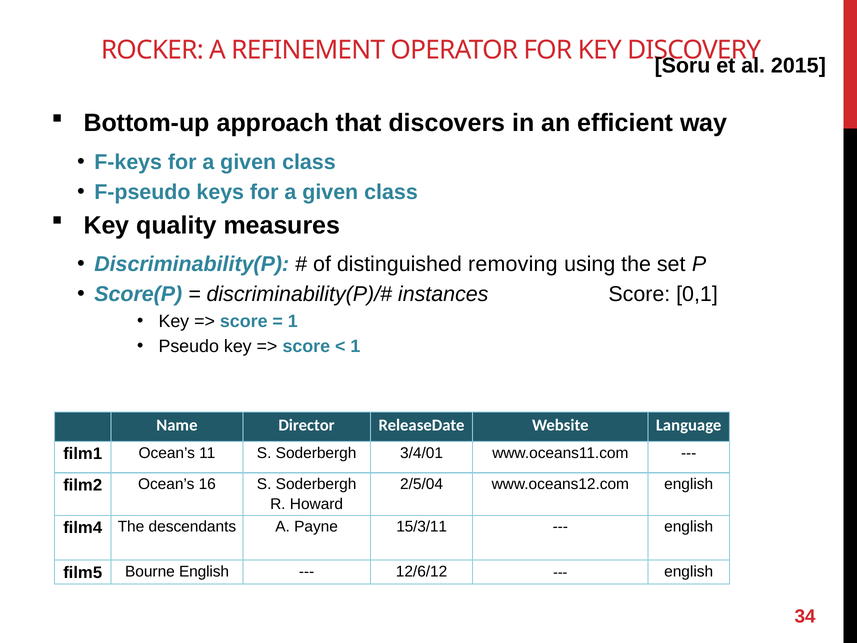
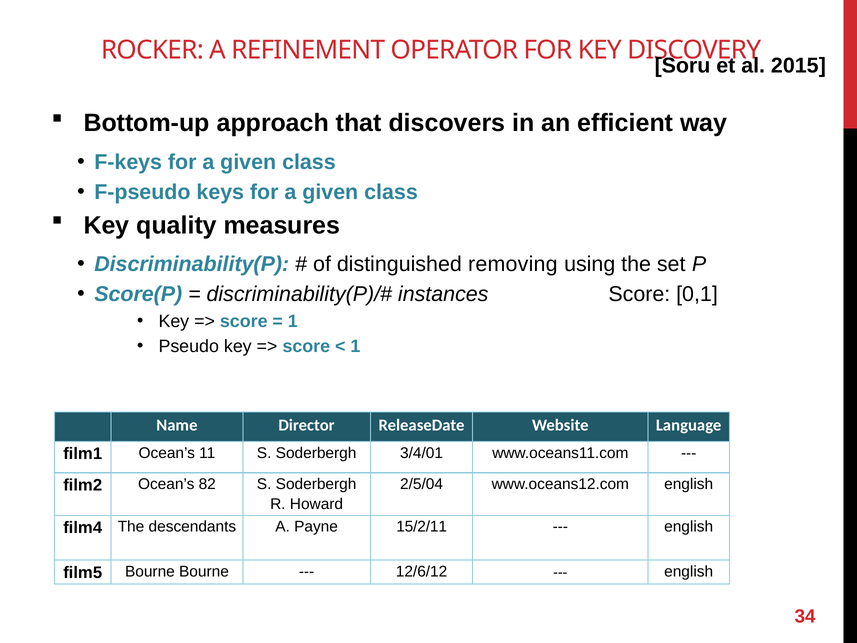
16: 16 -> 82
15/3/11: 15/3/11 -> 15/2/11
Bourne English: English -> Bourne
